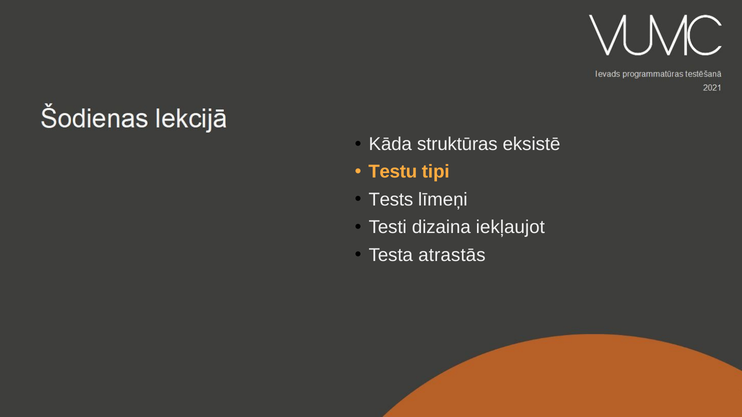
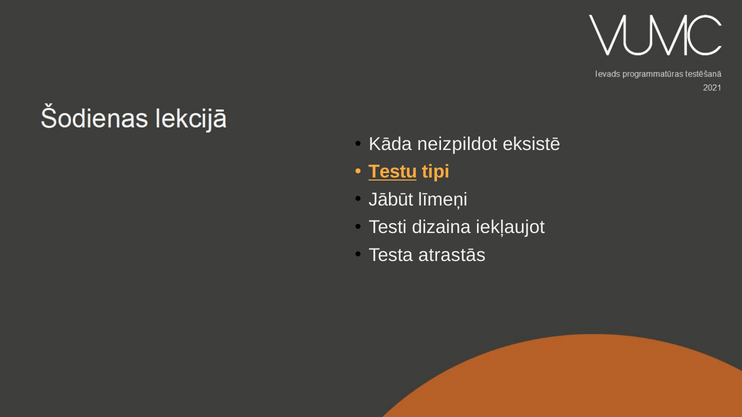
struktūras: struktūras -> neizpildot
Testu underline: none -> present
Tests: Tests -> Jābūt
